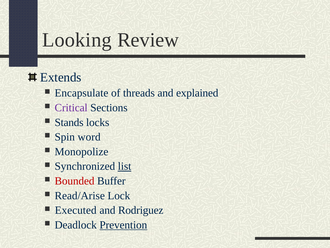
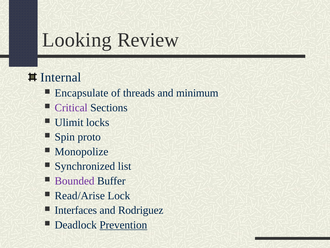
Extends: Extends -> Internal
explained: explained -> minimum
Stands: Stands -> Ulimit
word: word -> proto
list underline: present -> none
Bounded colour: red -> purple
Executed: Executed -> Interfaces
